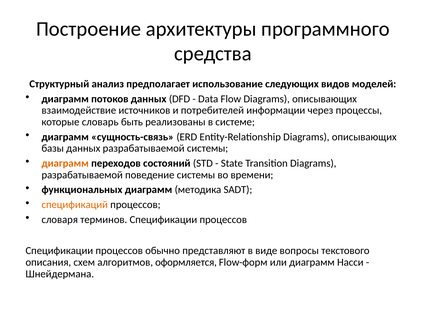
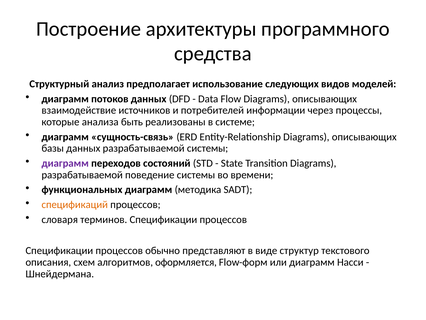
словарь: словарь -> анализа
диаграмм at (65, 163) colour: orange -> purple
вопросы: вопросы -> структур
